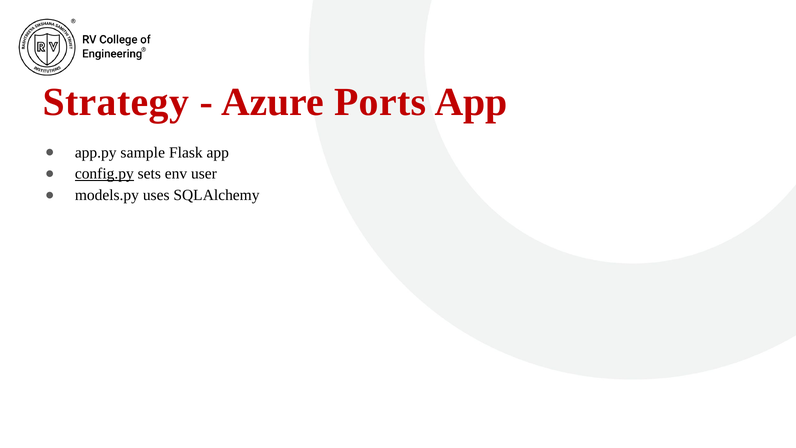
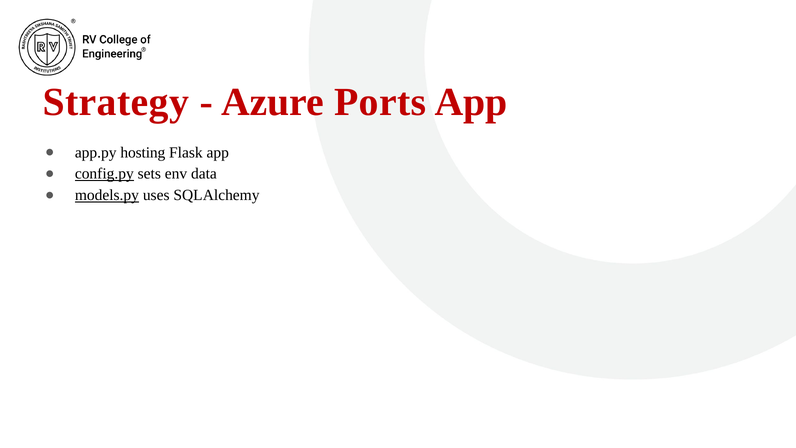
sample: sample -> hosting
user: user -> data
models.py underline: none -> present
